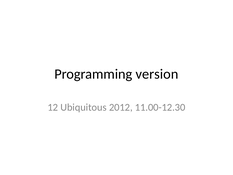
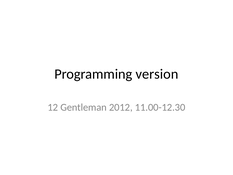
Ubiquitous: Ubiquitous -> Gentleman
